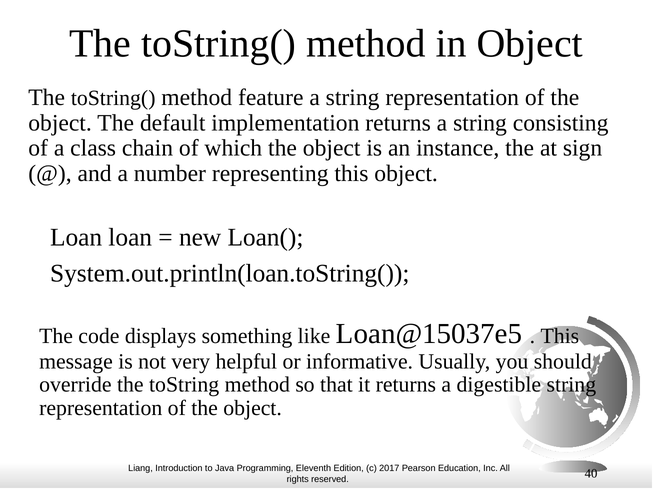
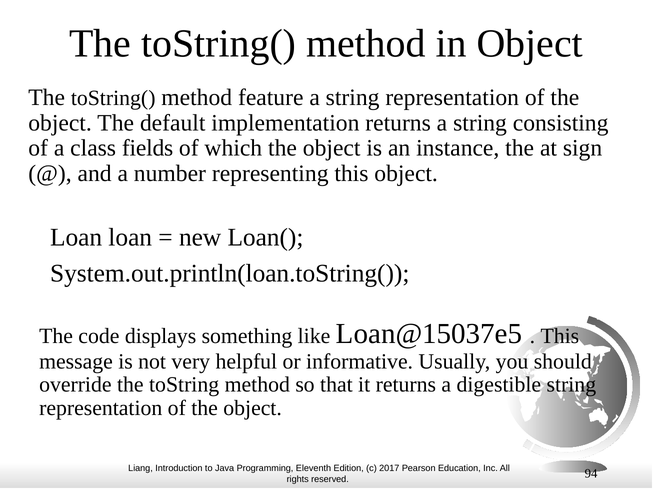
chain: chain -> fields
40: 40 -> 94
